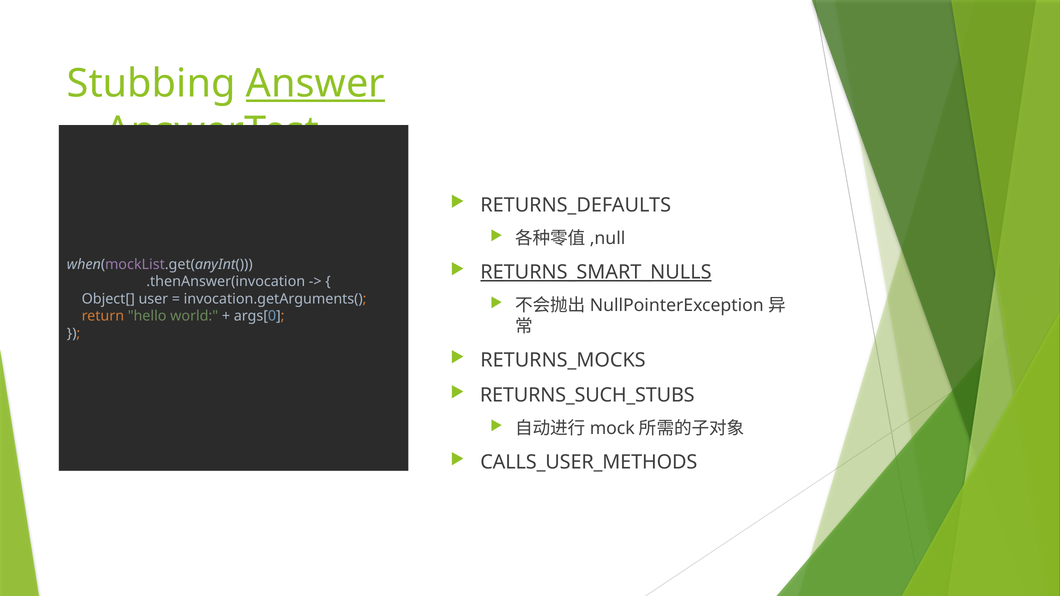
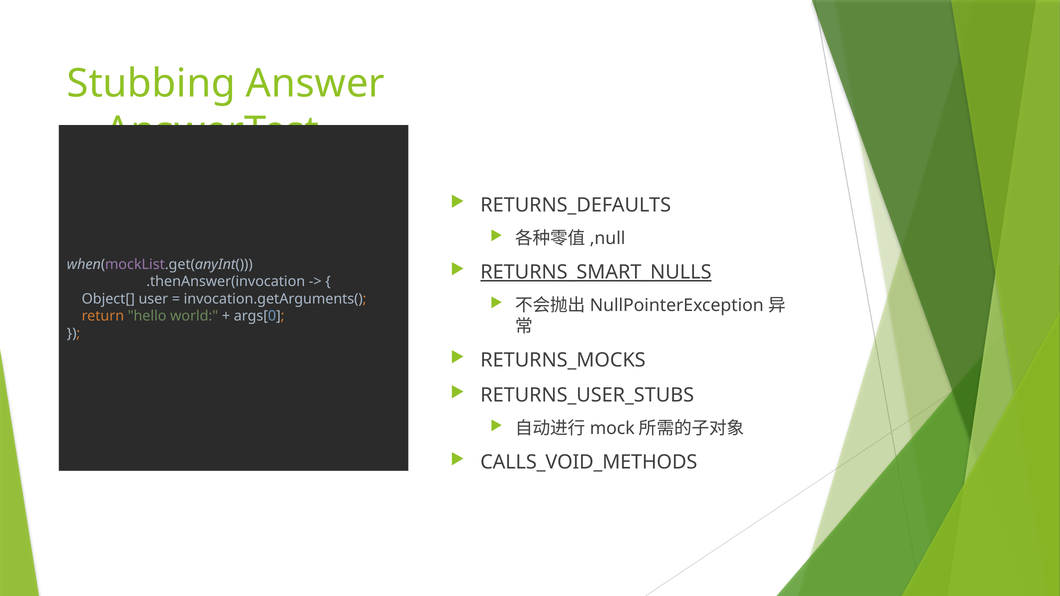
Answer underline: present -> none
RETURNS_SUCH_STUBS: RETURNS_SUCH_STUBS -> RETURNS_USER_STUBS
CALLS_USER_METHODS: CALLS_USER_METHODS -> CALLS_VOID_METHODS
